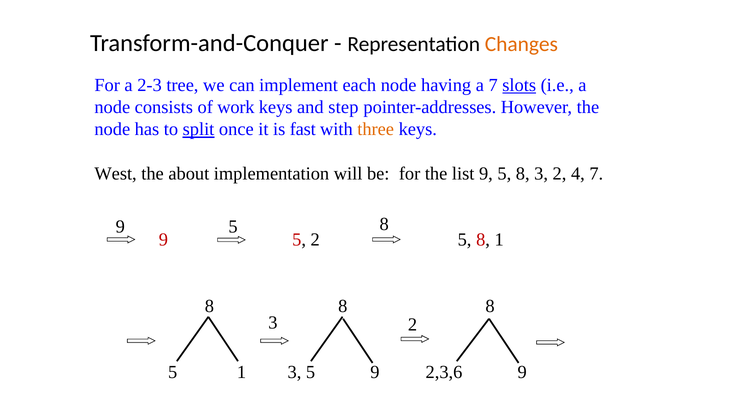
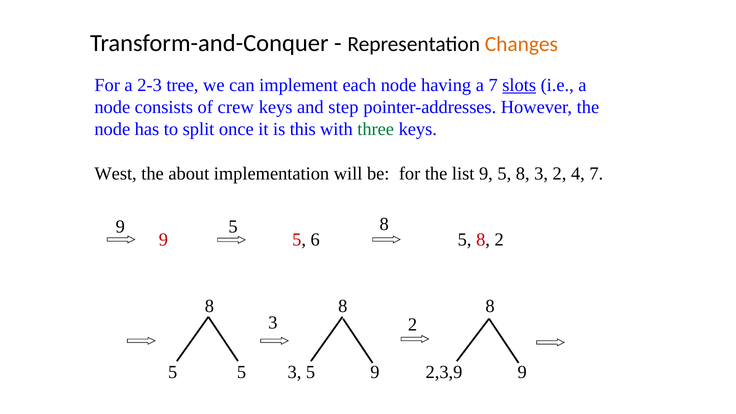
work: work -> crew
split underline: present -> none
fast: fast -> this
three colour: orange -> green
5 2: 2 -> 6
8 1: 1 -> 2
5 1: 1 -> 5
2,3,6: 2,3,6 -> 2,3,9
